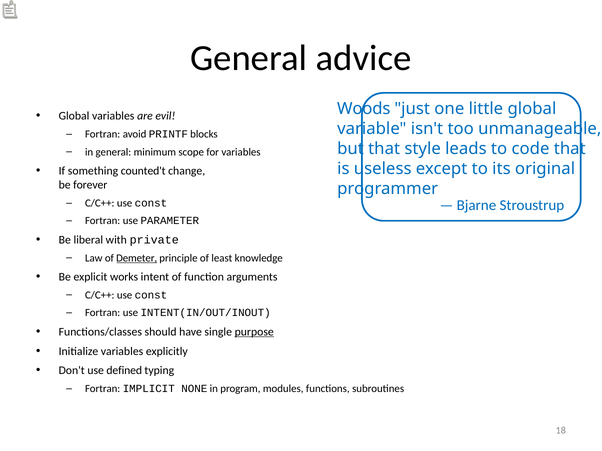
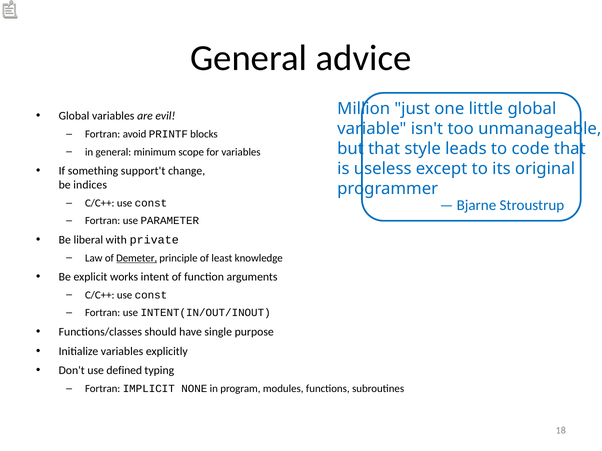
Woods: Woods -> Million
counted't: counted't -> support't
forever: forever -> indices
purpose underline: present -> none
